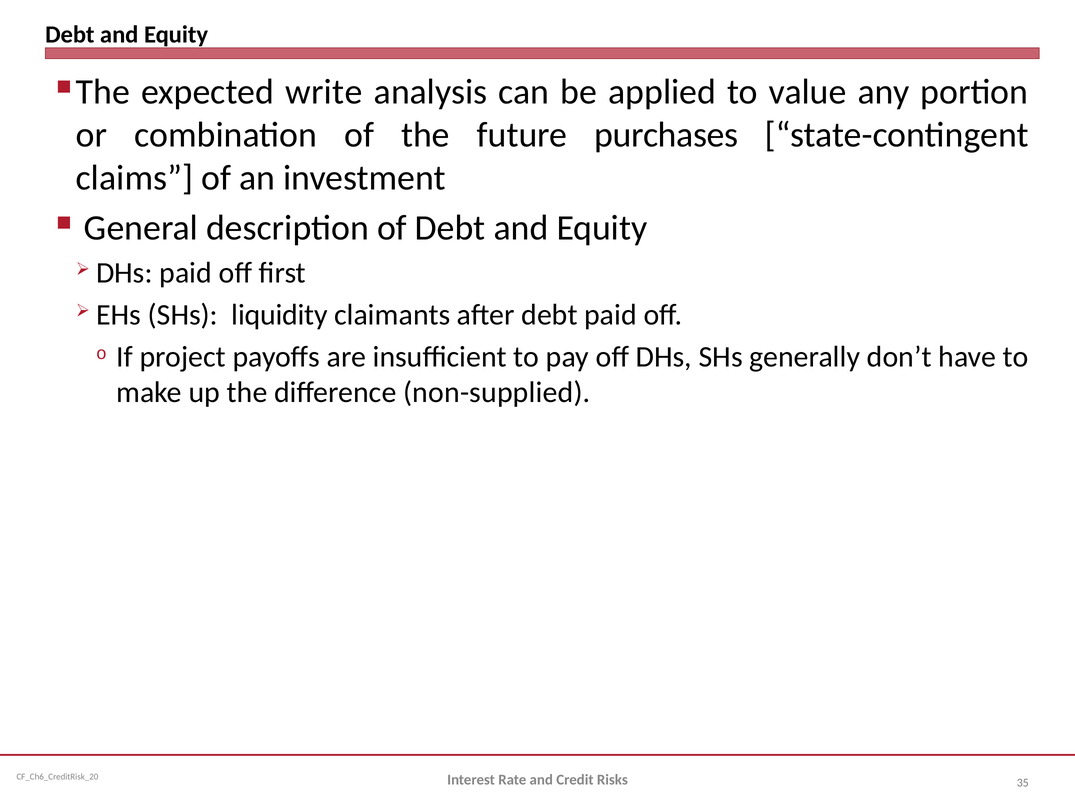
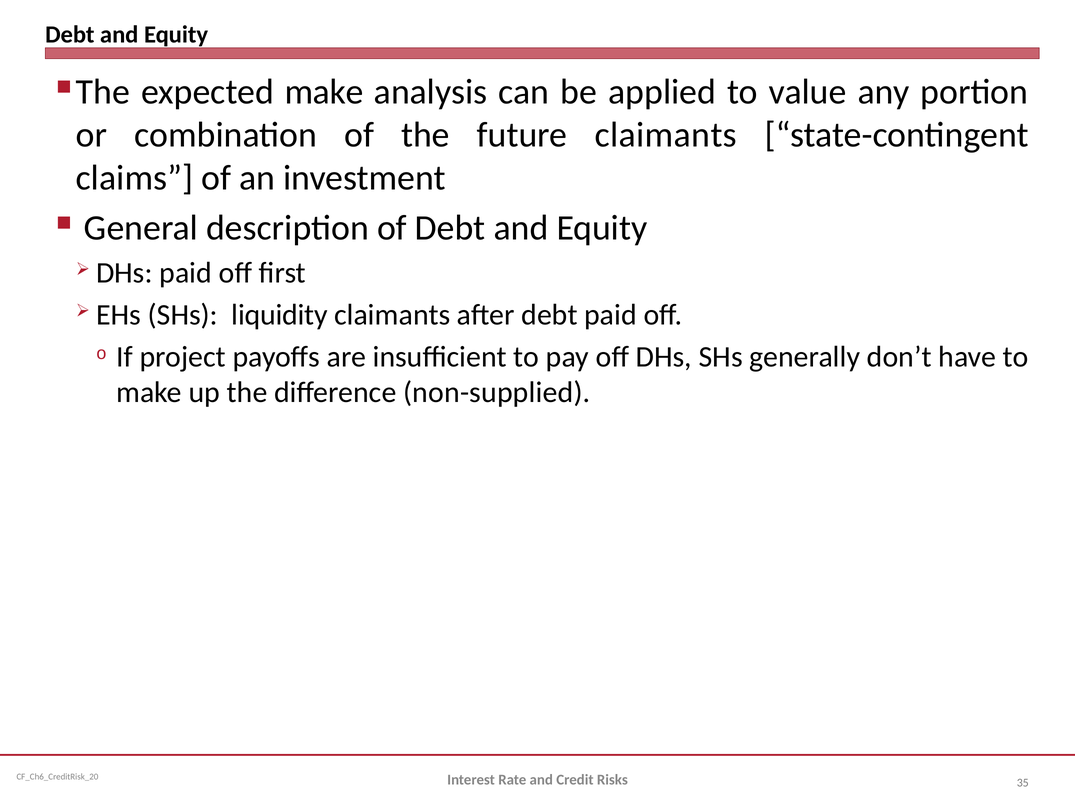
expected write: write -> make
future purchases: purchases -> claimants
